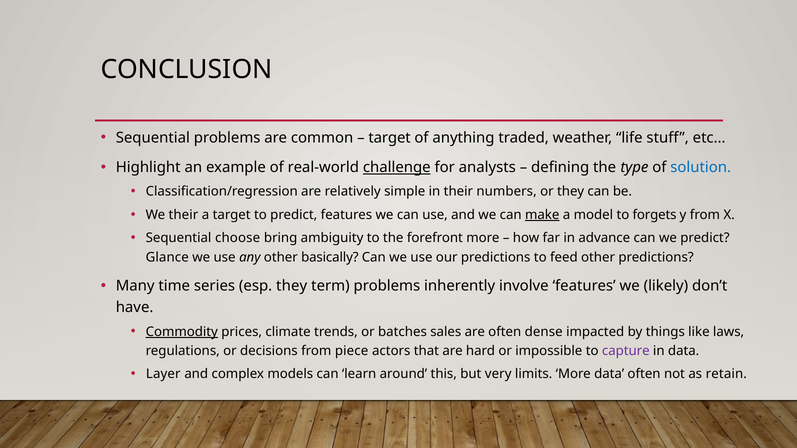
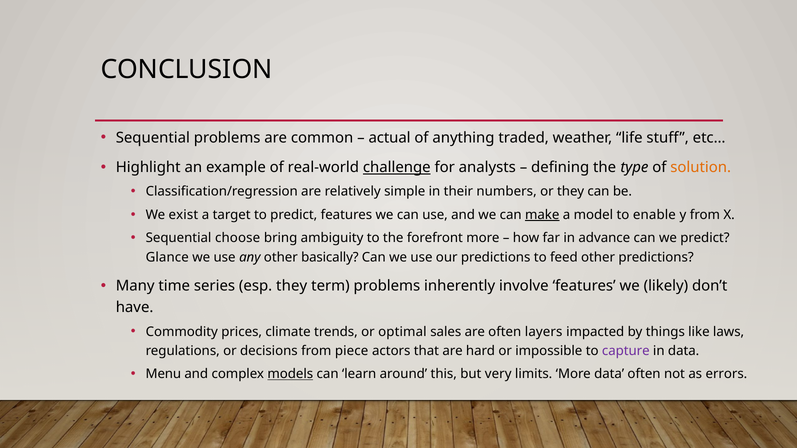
target at (390, 138): target -> actual
solution colour: blue -> orange
We their: their -> exist
forgets: forgets -> enable
Commodity underline: present -> none
batches: batches -> optimal
dense: dense -> layers
Layer: Layer -> Menu
models underline: none -> present
retain: retain -> errors
